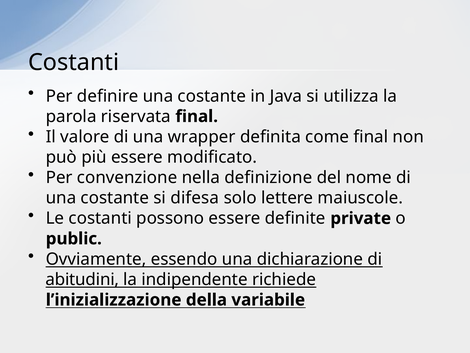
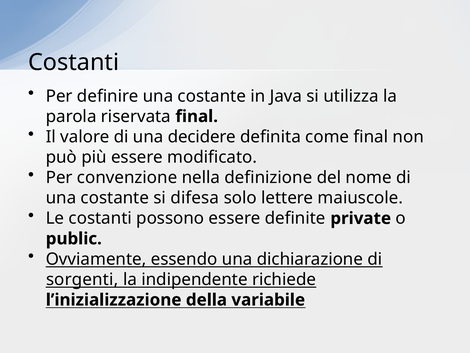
wrapper: wrapper -> decidere
abitudini: abitudini -> sorgenti
